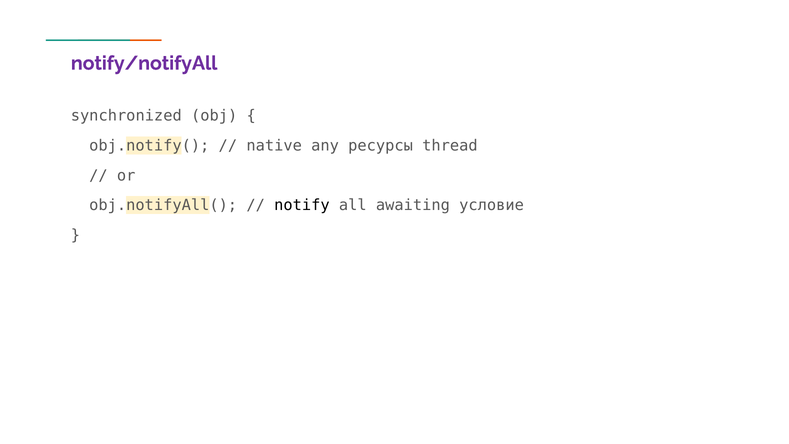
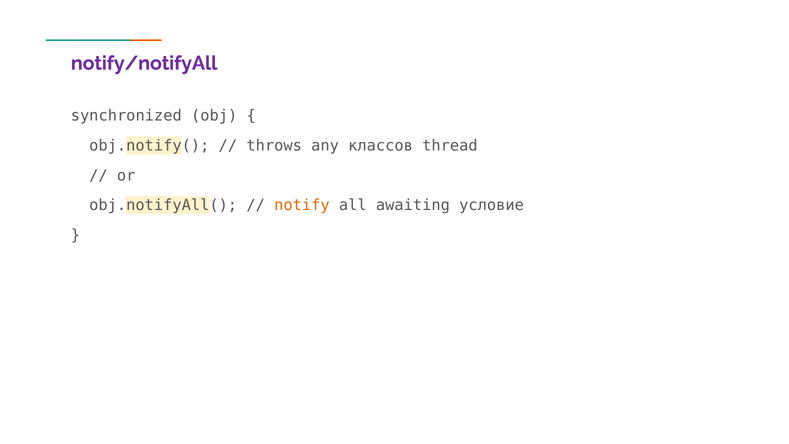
native: native -> throws
ресурсы: ресурсы -> классов
notify colour: black -> orange
